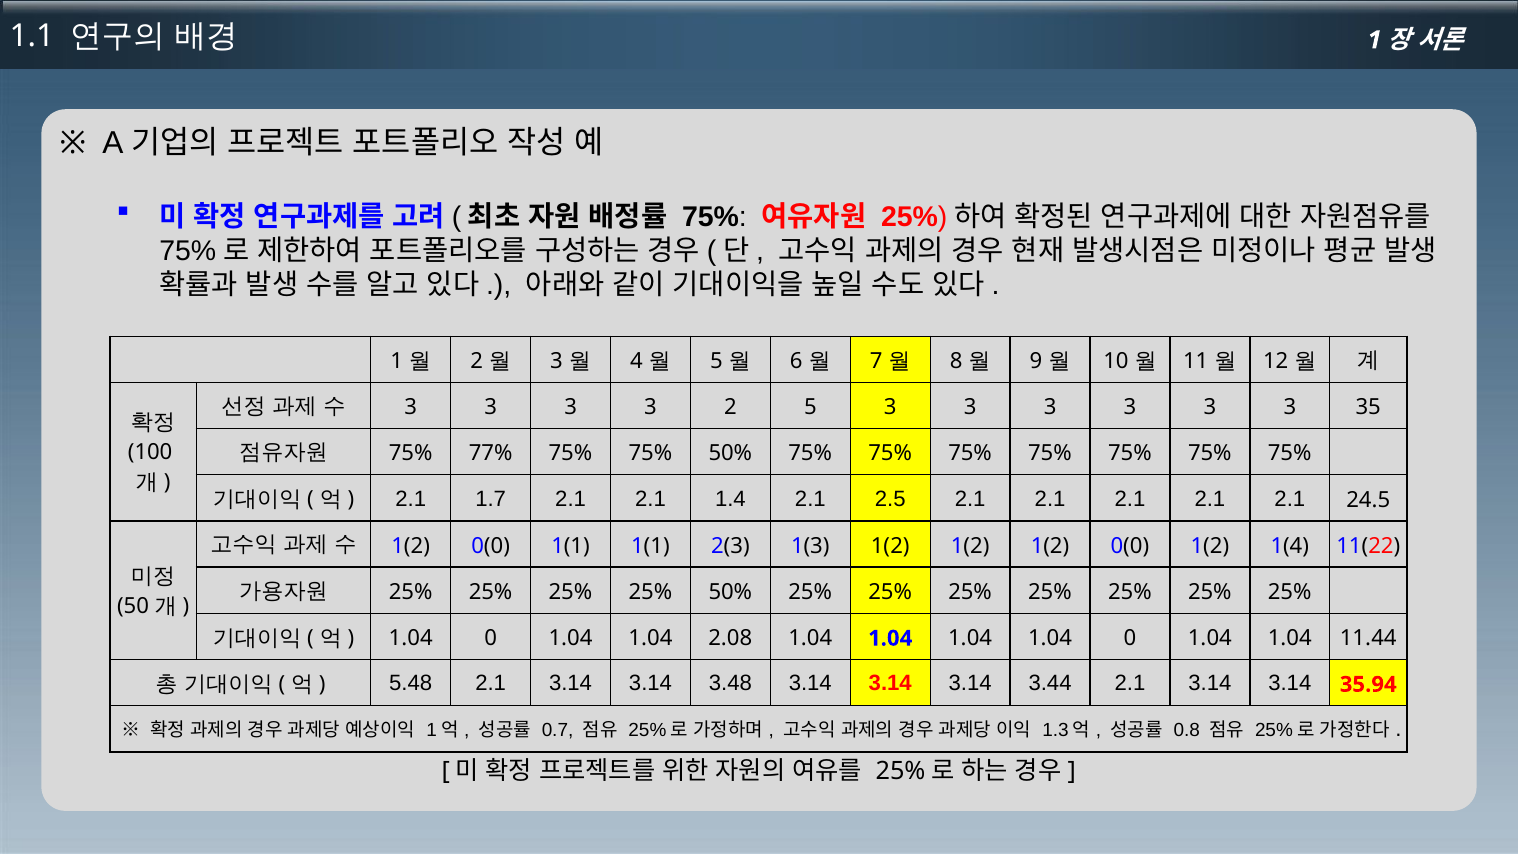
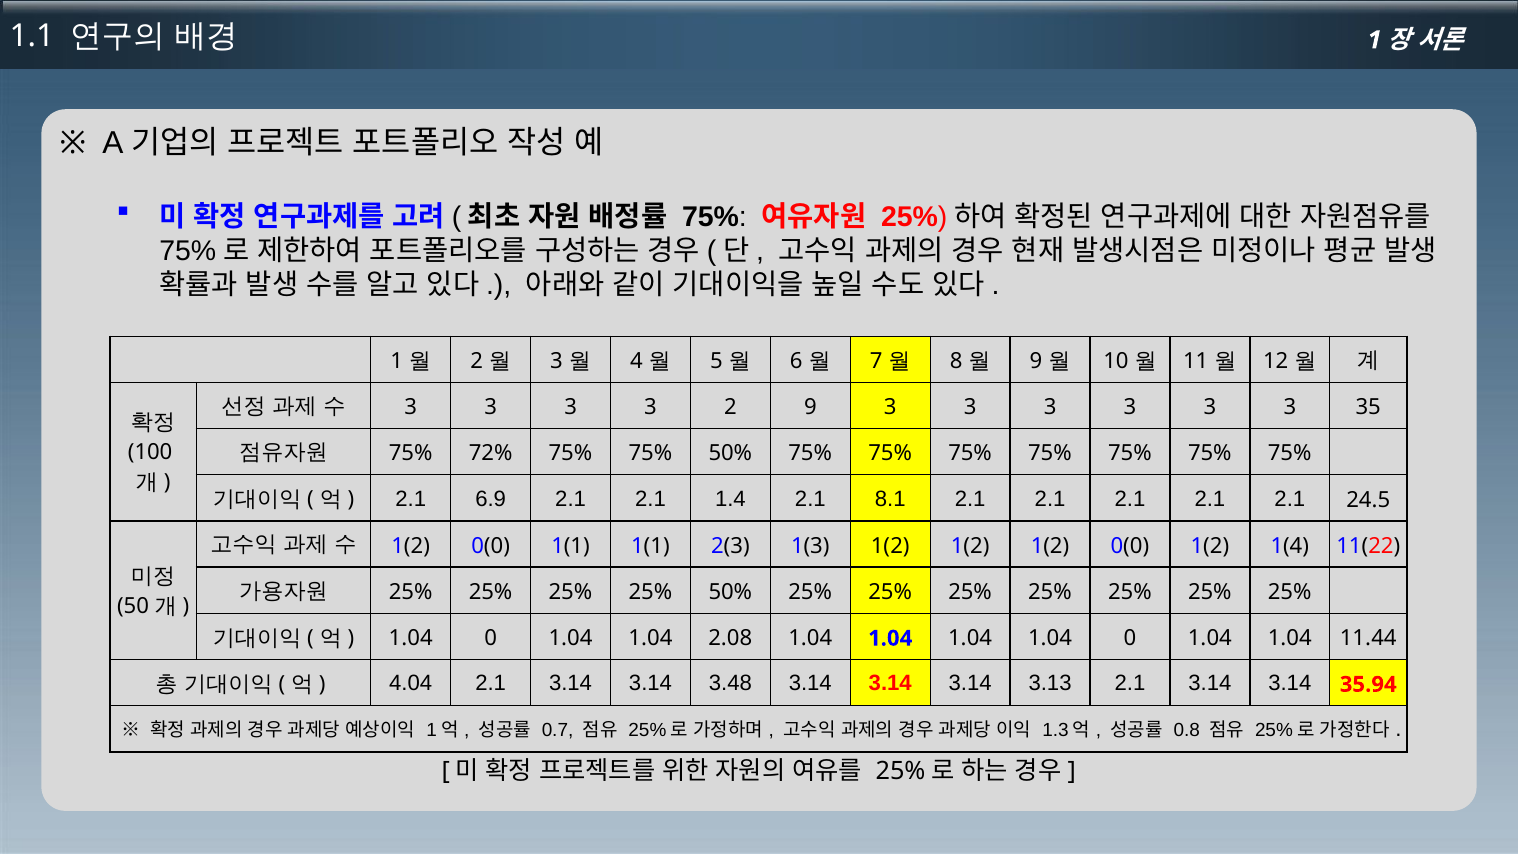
2 5: 5 -> 9
77%: 77% -> 72%
1.7: 1.7 -> 6.9
2.5: 2.5 -> 8.1
5.48: 5.48 -> 4.04
3.44: 3.44 -> 3.13
